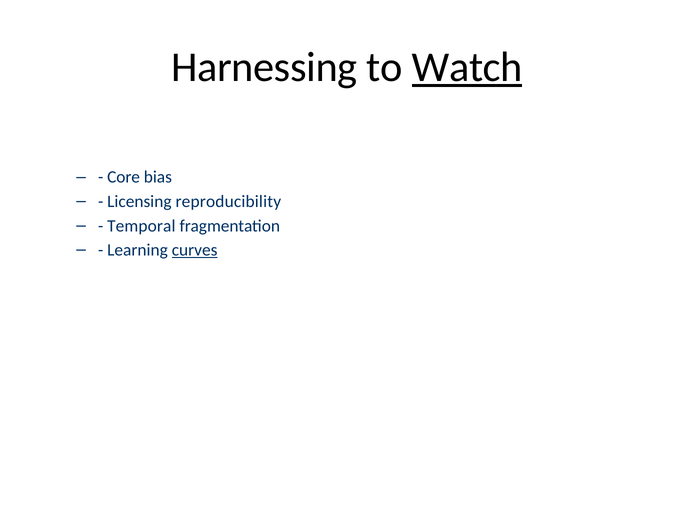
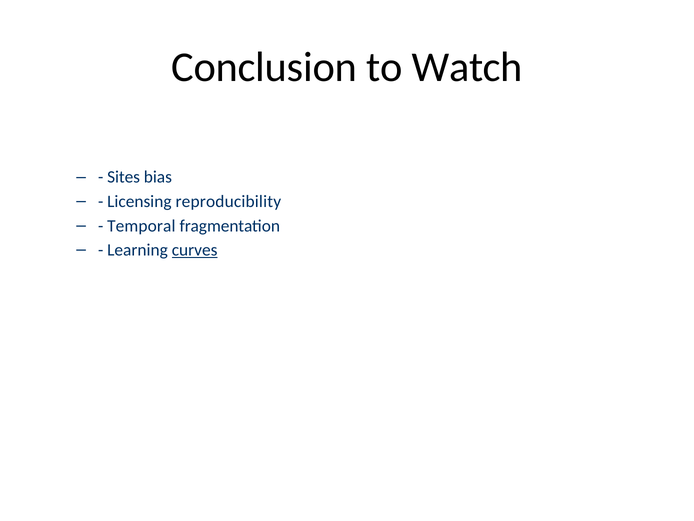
Harnessing: Harnessing -> Conclusion
Watch underline: present -> none
Core: Core -> Sites
